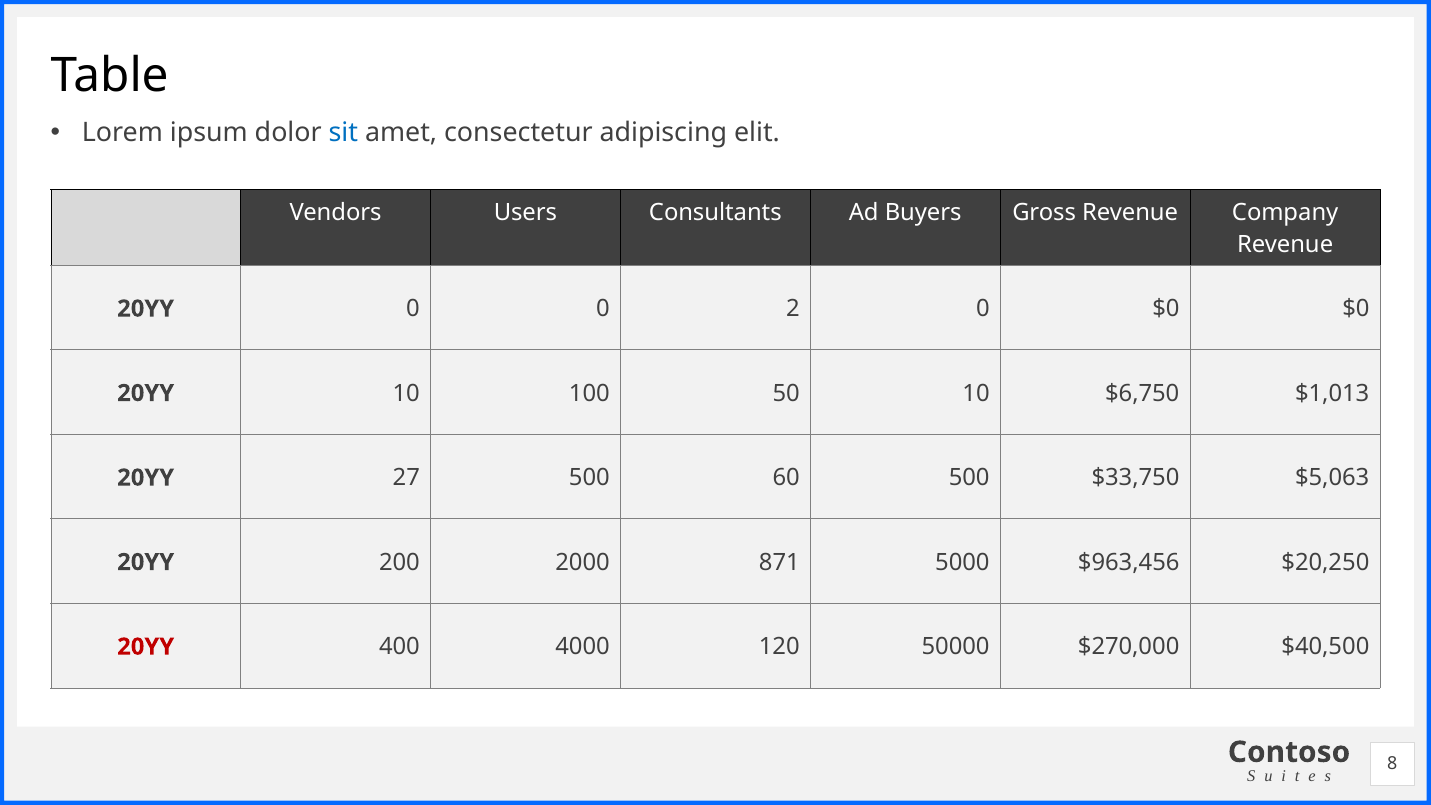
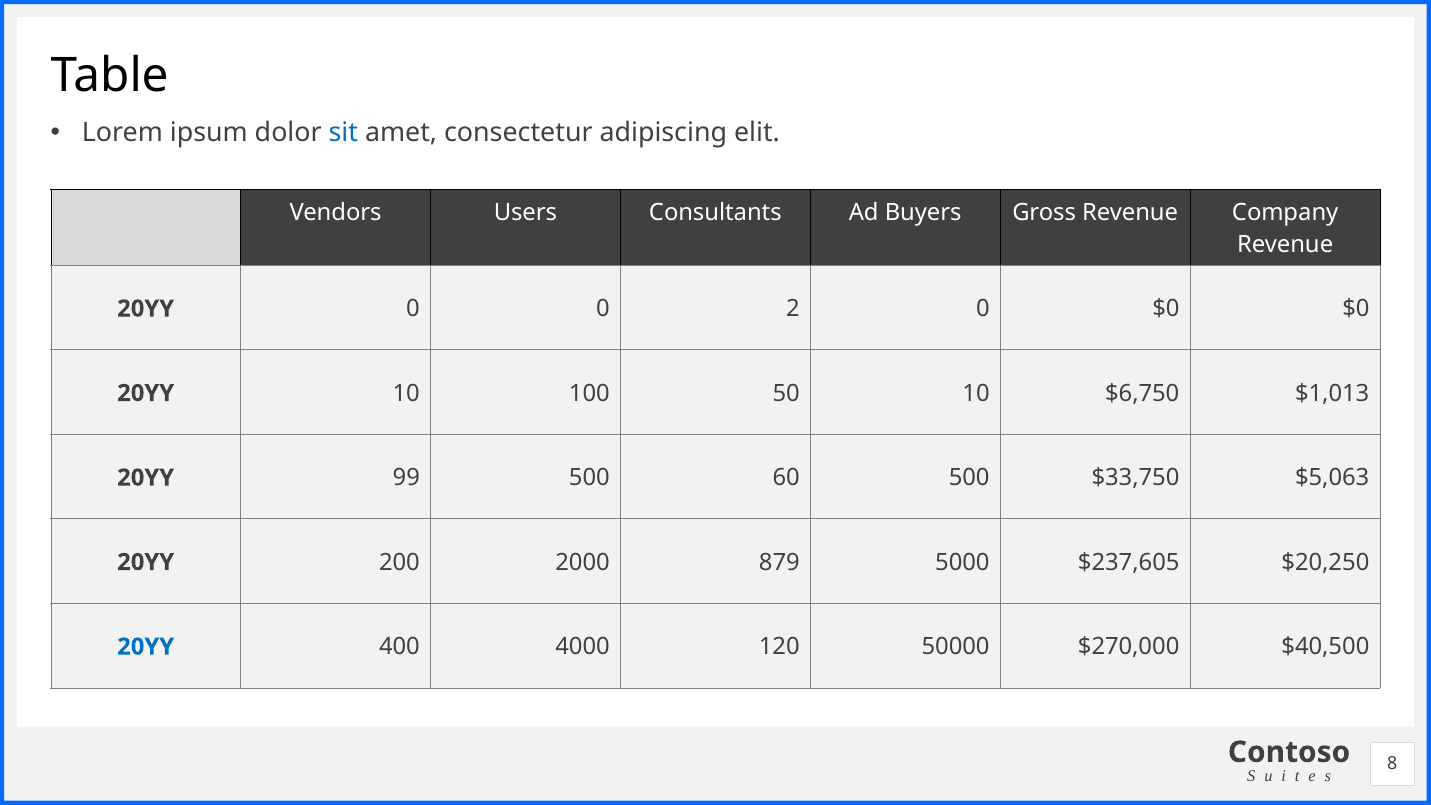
27: 27 -> 99
871: 871 -> 879
$963,456: $963,456 -> $237,605
20YY at (146, 647) colour: red -> blue
